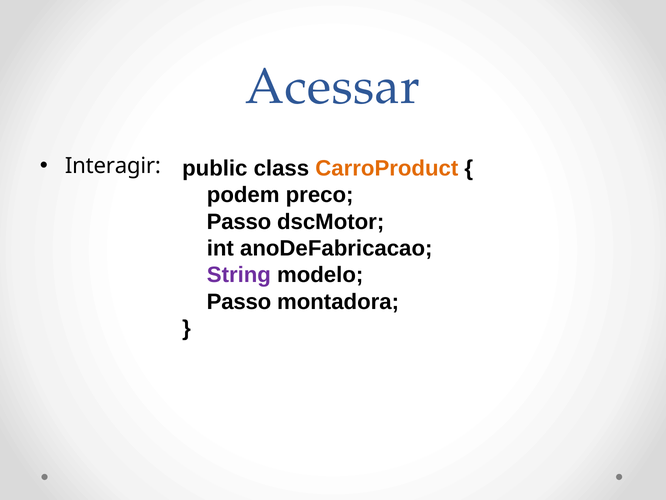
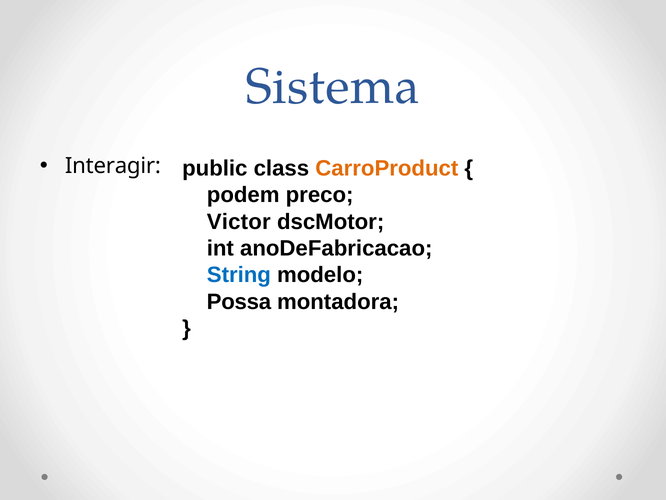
Acessar: Acessar -> Sistema
Passo at (239, 222): Passo -> Victor
String colour: purple -> blue
Passo at (239, 301): Passo -> Possa
